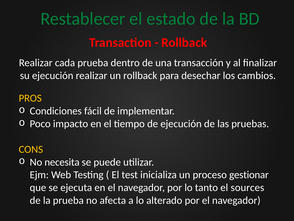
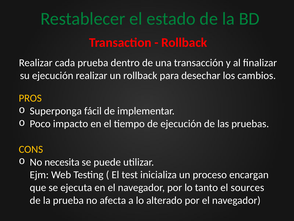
Condiciones: Condiciones -> Superponga
gestionar: gestionar -> encargan
